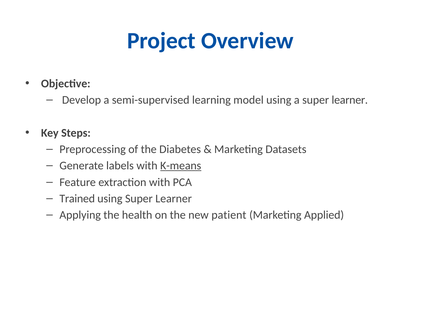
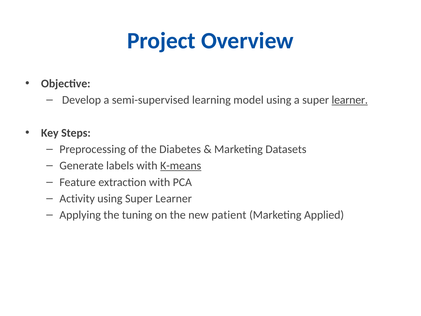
learner at (350, 100) underline: none -> present
Trained: Trained -> Activity
health: health -> tuning
